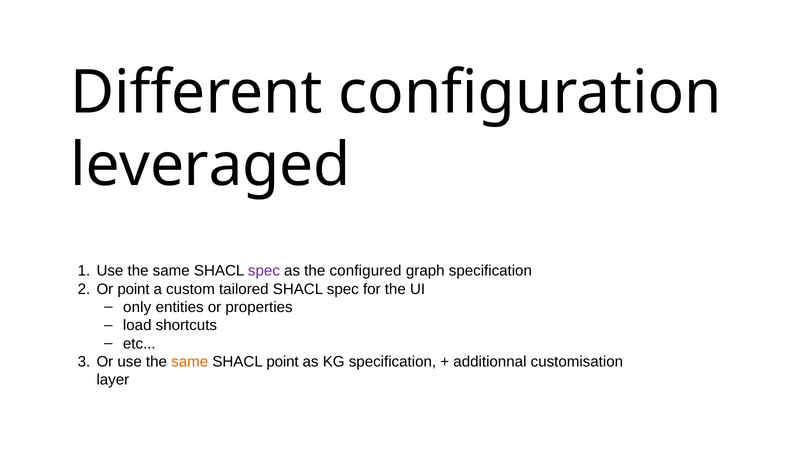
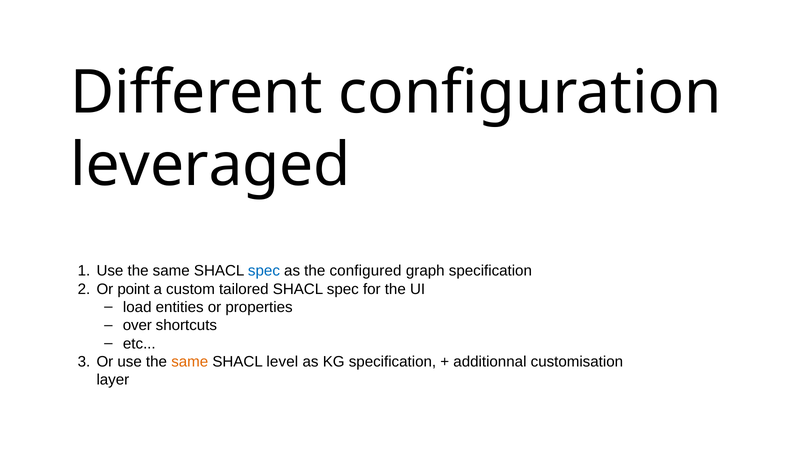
spec at (264, 271) colour: purple -> blue
only: only -> load
load: load -> over
SHACL point: point -> level
